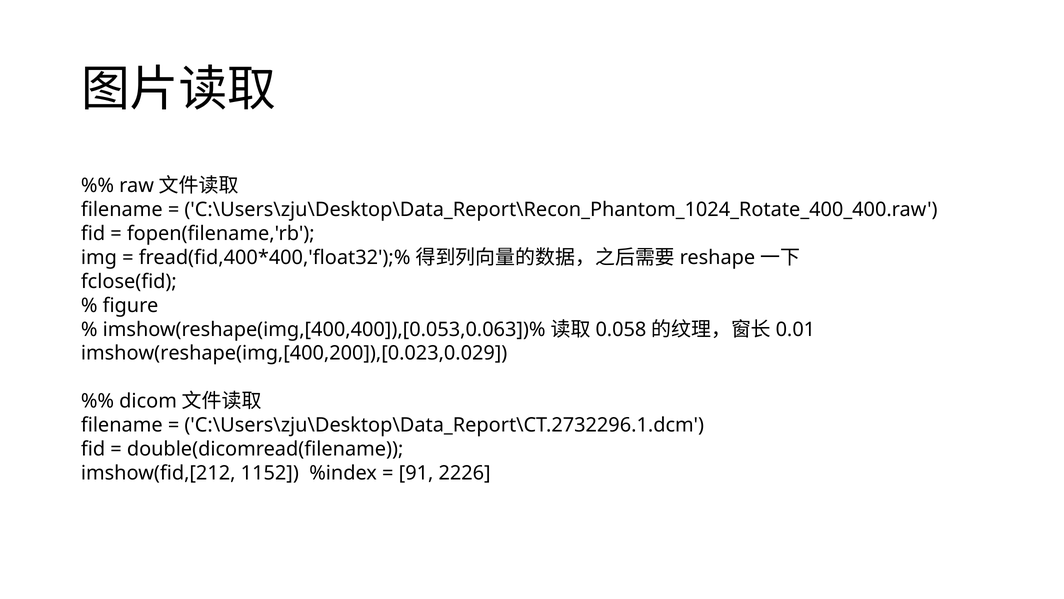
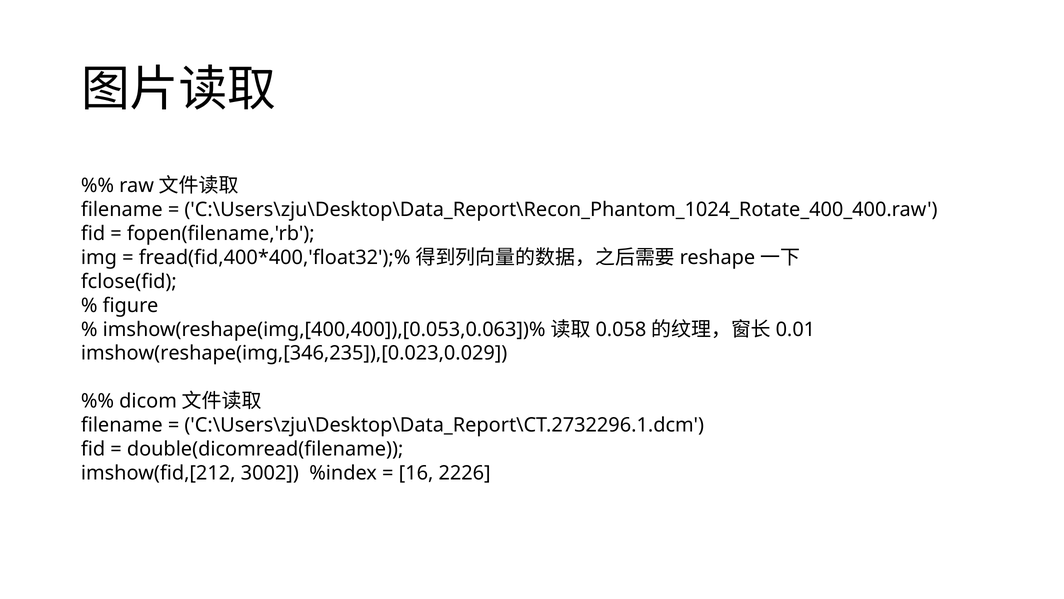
imshow(reshape(img,[400,200]),[0.023,0.029: imshow(reshape(img,[400,200]),[0.023,0.029 -> imshow(reshape(img,[346,235]),[0.023,0.029
1152: 1152 -> 3002
91: 91 -> 16
